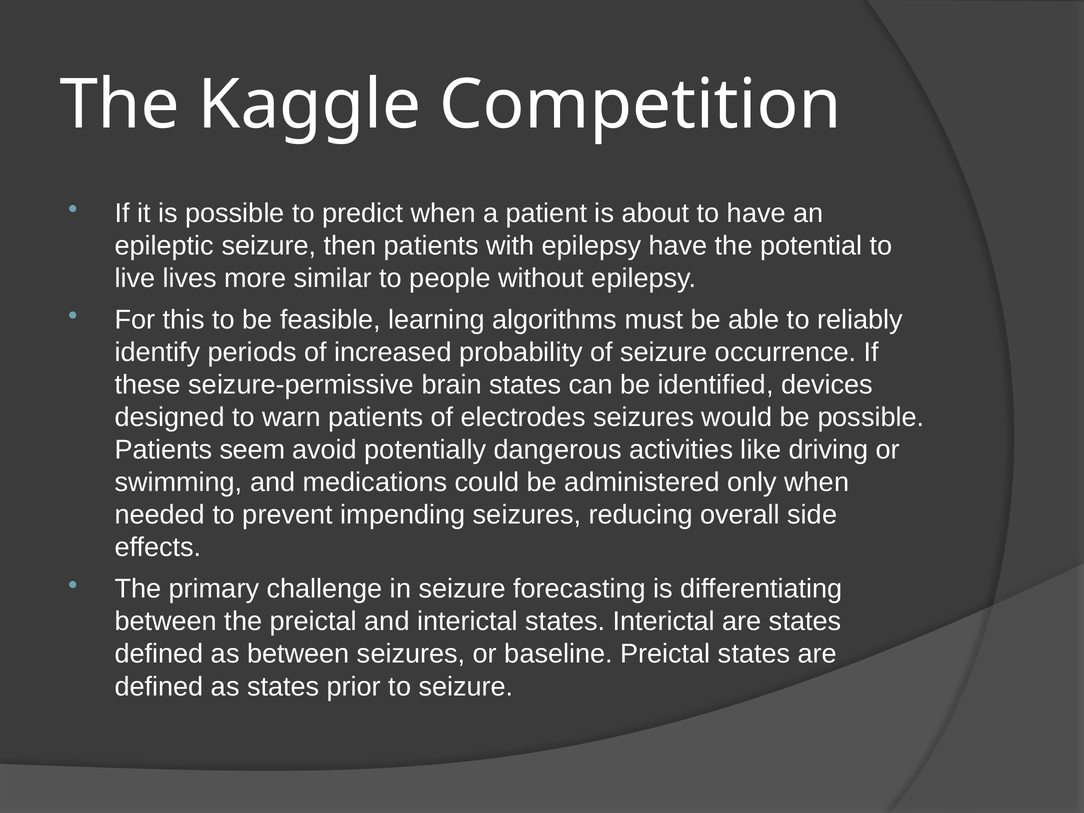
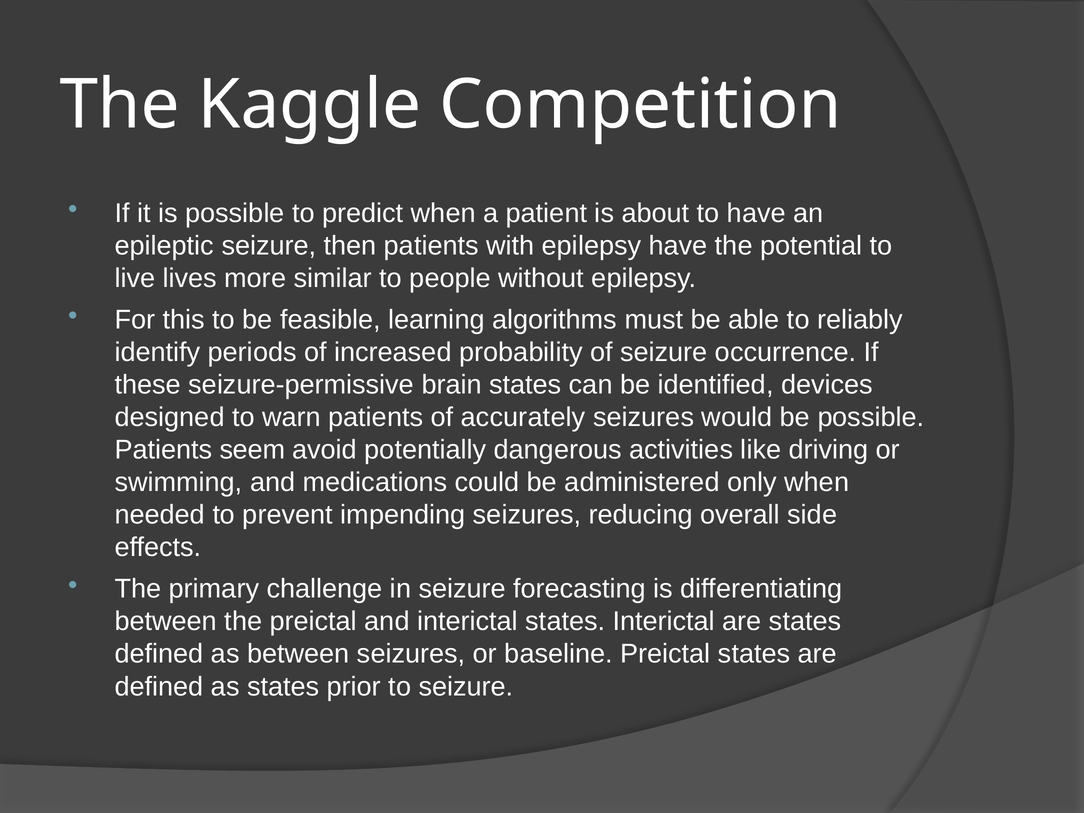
electrodes: electrodes -> accurately
